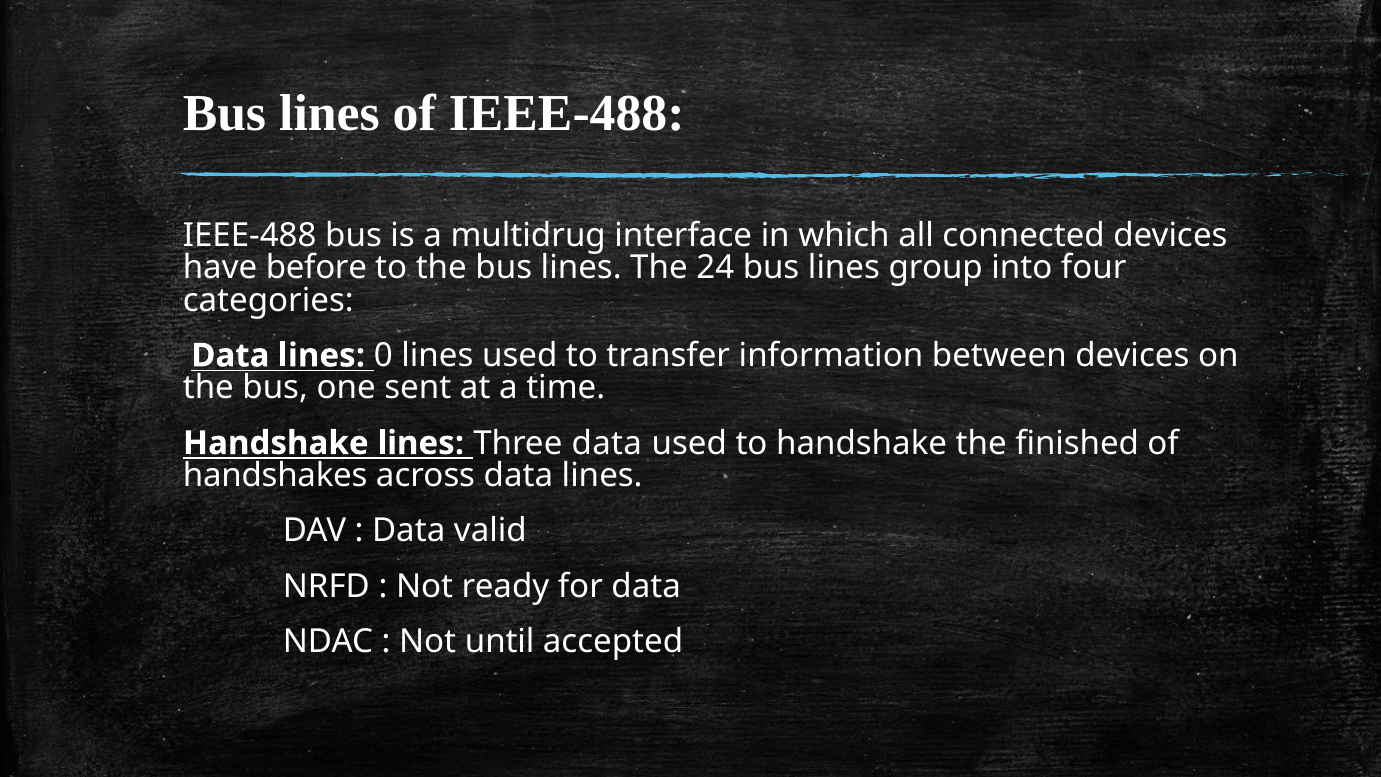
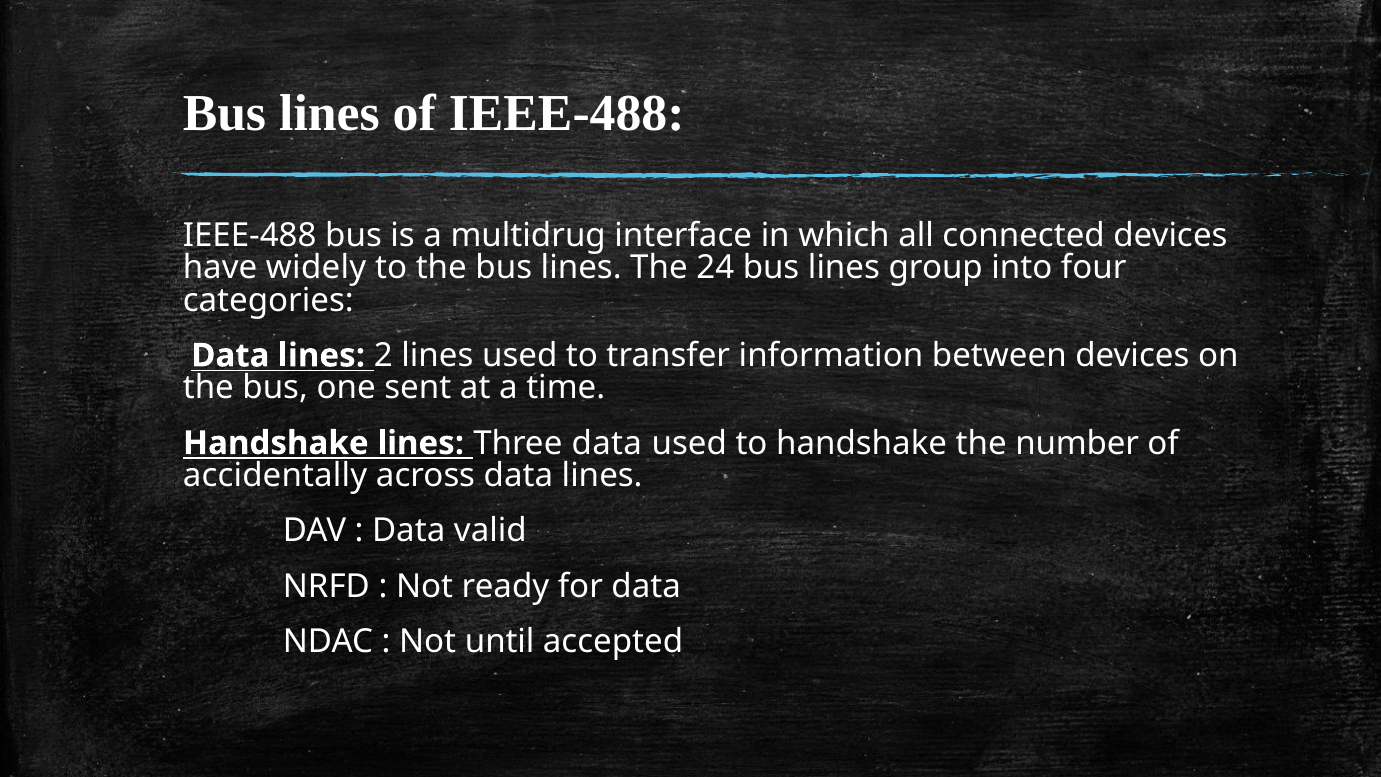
before: before -> widely
0: 0 -> 2
finished: finished -> number
handshakes: handshakes -> accidentally
